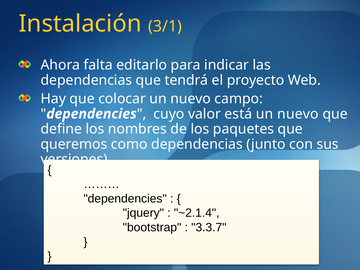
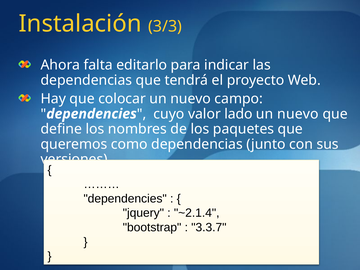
3/1: 3/1 -> 3/3
está: está -> lado
